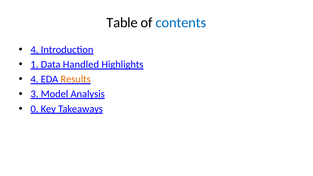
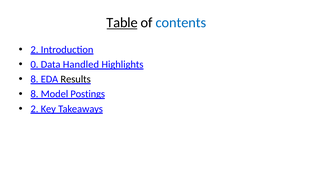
Table underline: none -> present
4 at (34, 50): 4 -> 2
1: 1 -> 0
4 at (34, 79): 4 -> 8
Results colour: orange -> black
3 at (34, 94): 3 -> 8
Analysis: Analysis -> Postings
0 at (34, 109): 0 -> 2
